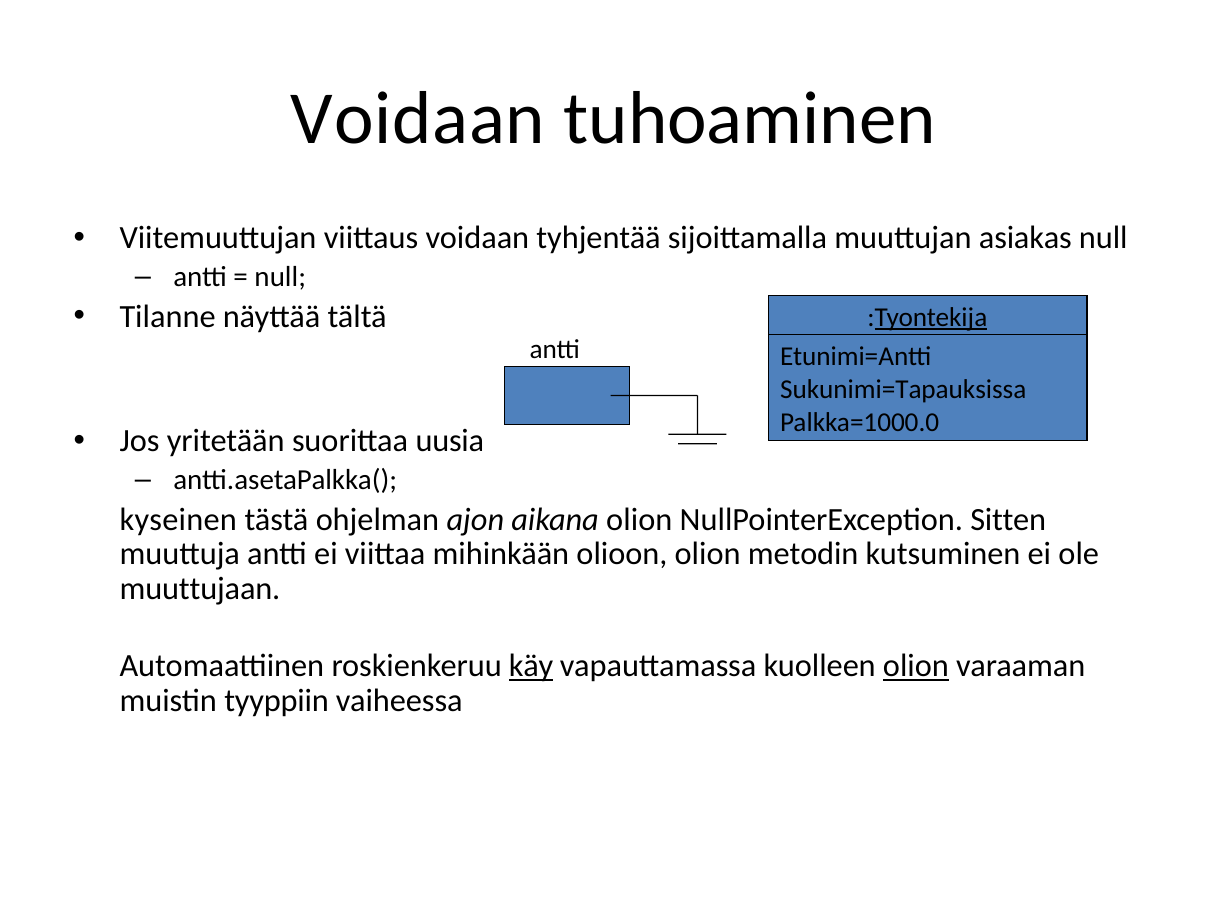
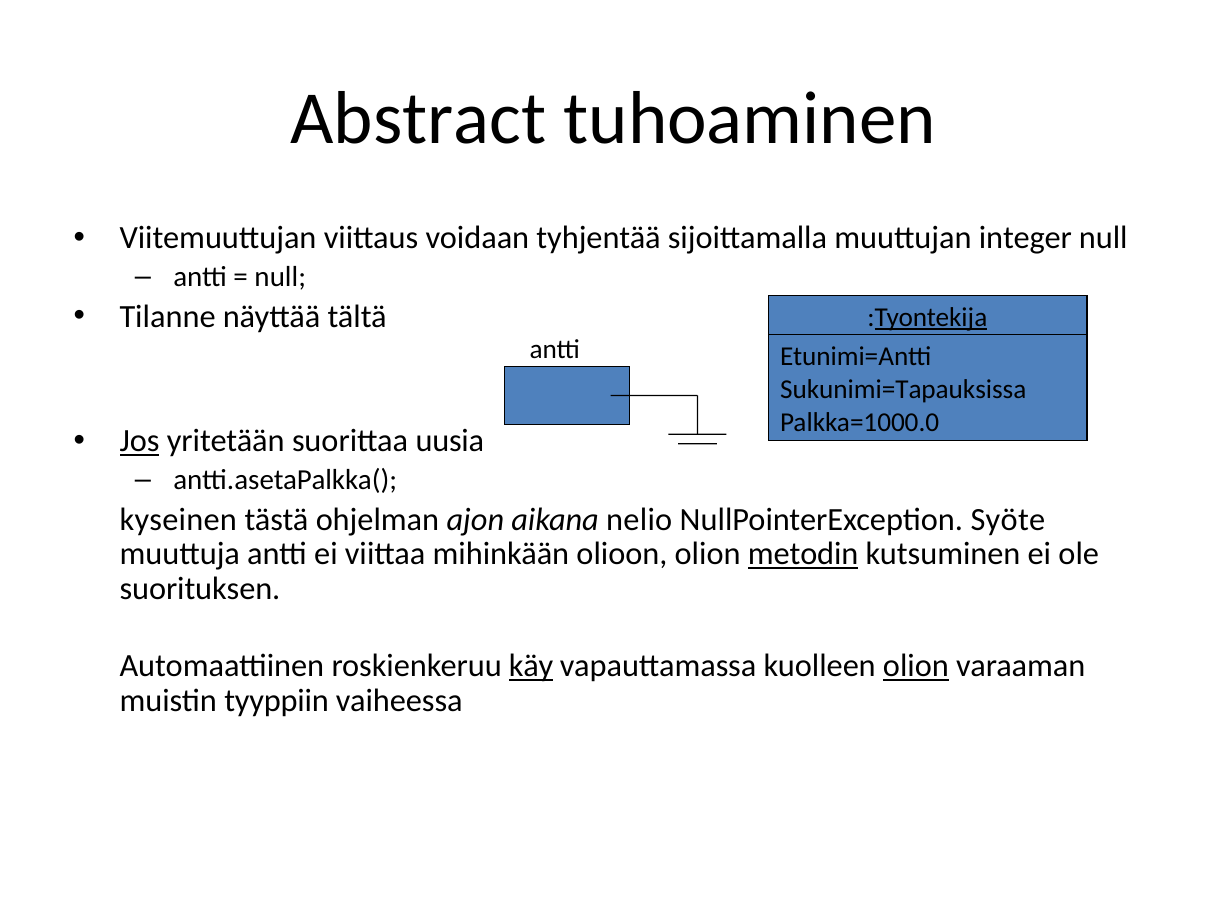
Voidaan at (418, 119): Voidaan -> Abstract
asiakas: asiakas -> integer
Jos underline: none -> present
aikana olion: olion -> nelio
Sitten: Sitten -> Syöte
metodin underline: none -> present
muuttujaan: muuttujaan -> suorituksen
